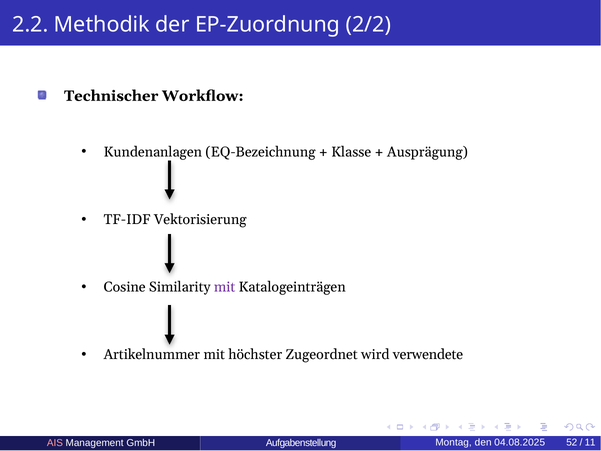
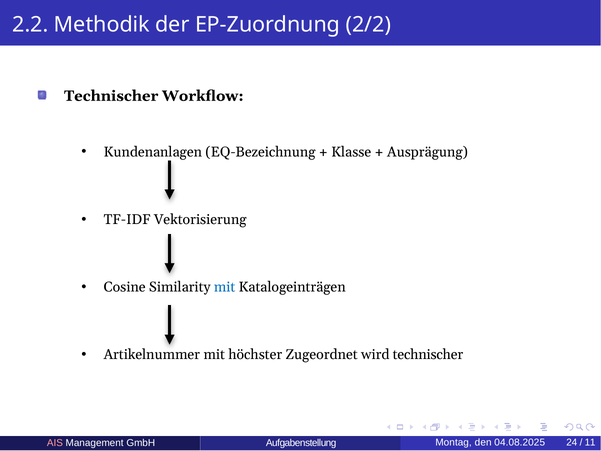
mit at (225, 287) colour: purple -> blue
wird verwendete: verwendete -> technischer
52: 52 -> 24
